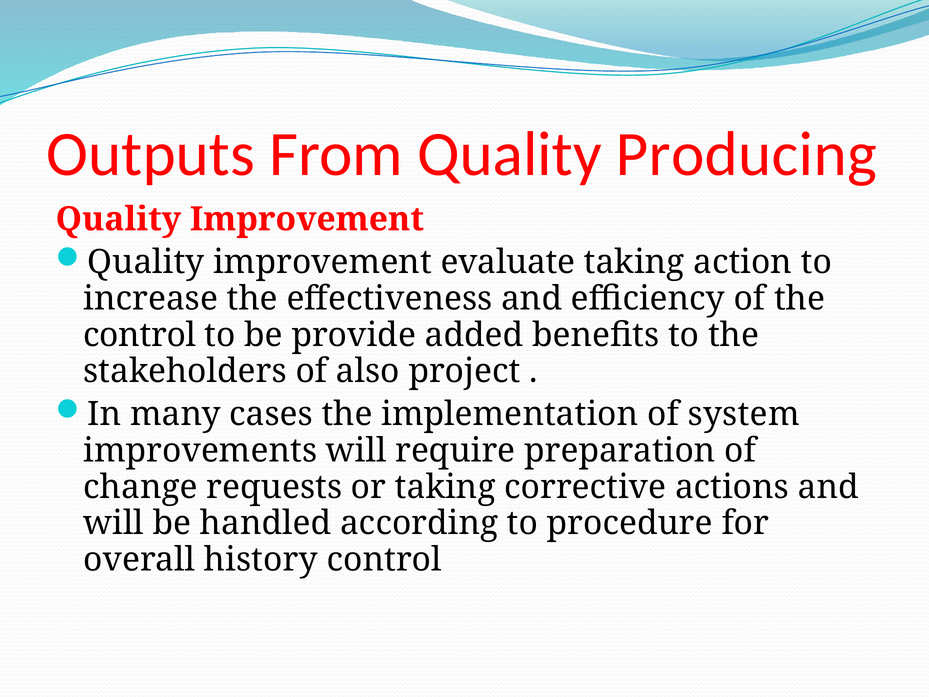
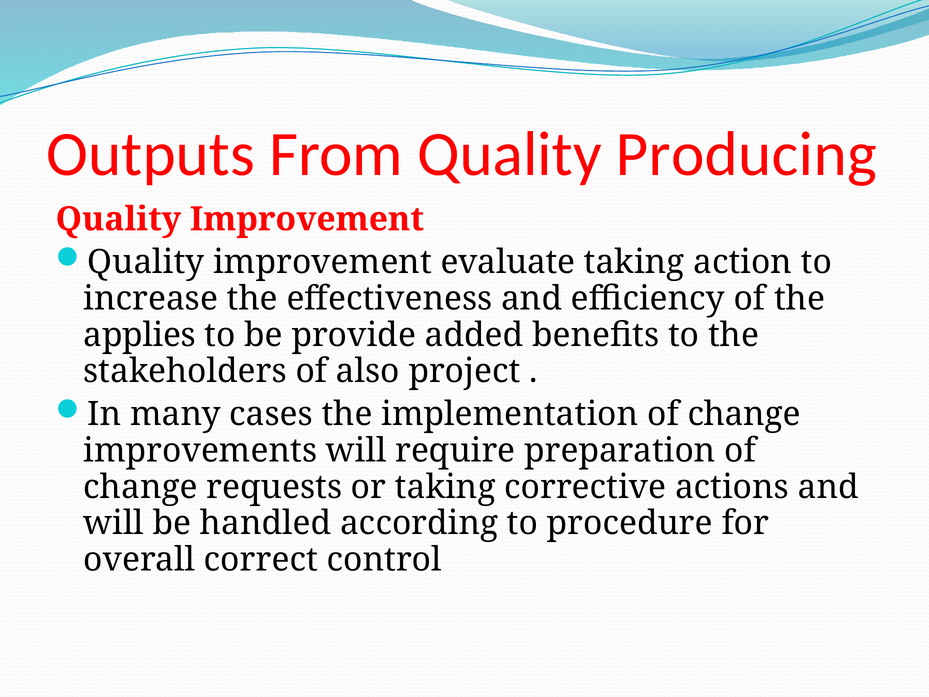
control at (140, 335): control -> applies
implementation of system: system -> change
history: history -> correct
